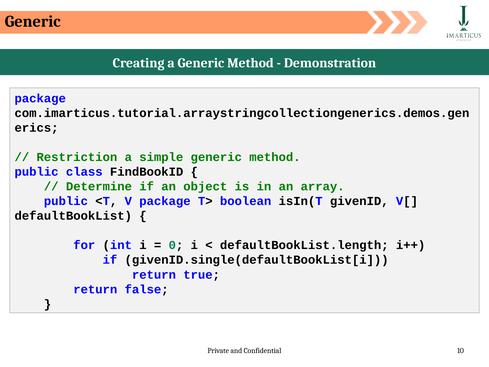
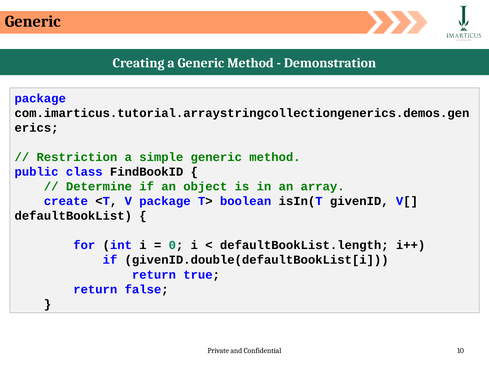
public at (66, 201): public -> create
givenID.single(defaultBookList[i: givenID.single(defaultBookList[i -> givenID.double(defaultBookList[i
